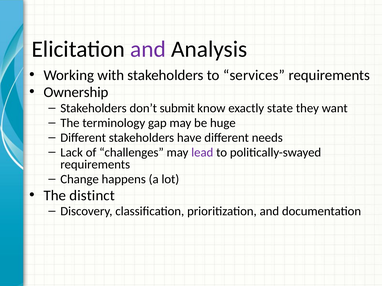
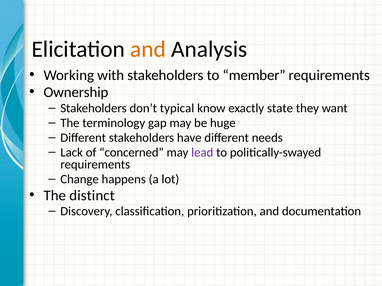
and at (148, 49) colour: purple -> orange
services: services -> member
submit: submit -> typical
challenges: challenges -> concerned
